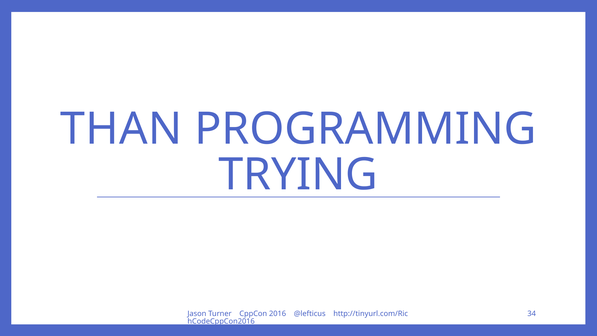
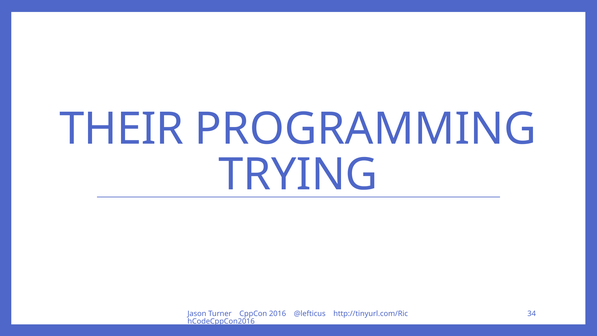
THAN: THAN -> THEIR
